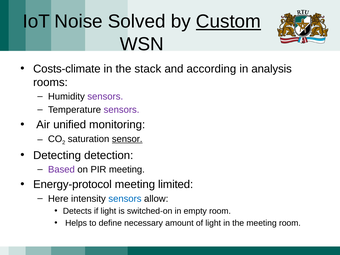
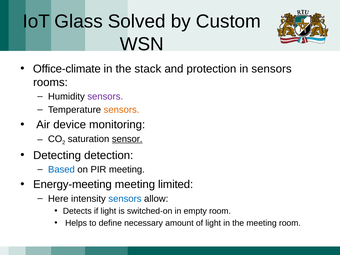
Noise: Noise -> Glass
Custom underline: present -> none
Costs-climate: Costs-climate -> Office-climate
according: according -> protection
in analysis: analysis -> sensors
sensors at (122, 110) colour: purple -> orange
unified: unified -> device
Based colour: purple -> blue
Energy-protocol: Energy-protocol -> Energy-meeting
